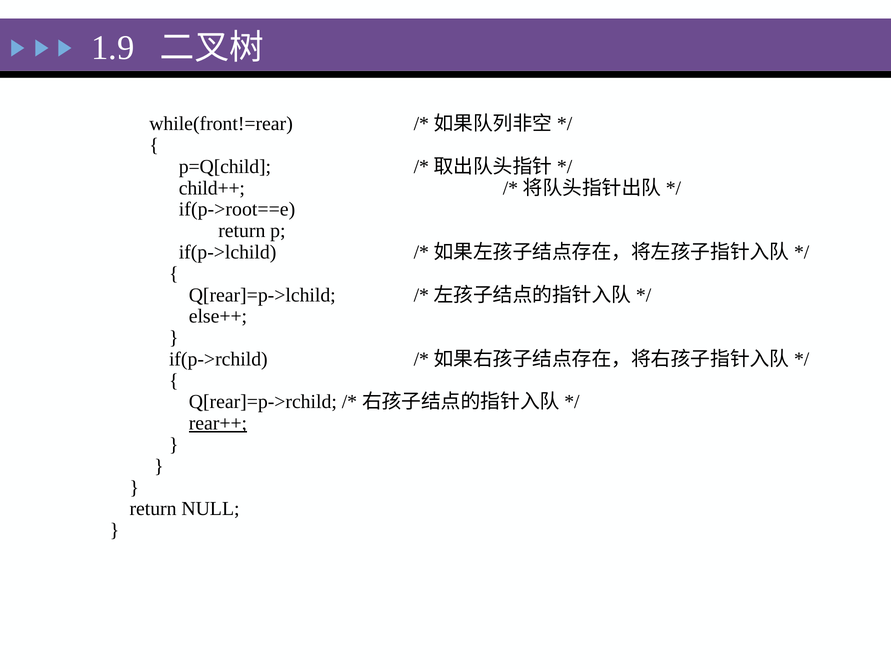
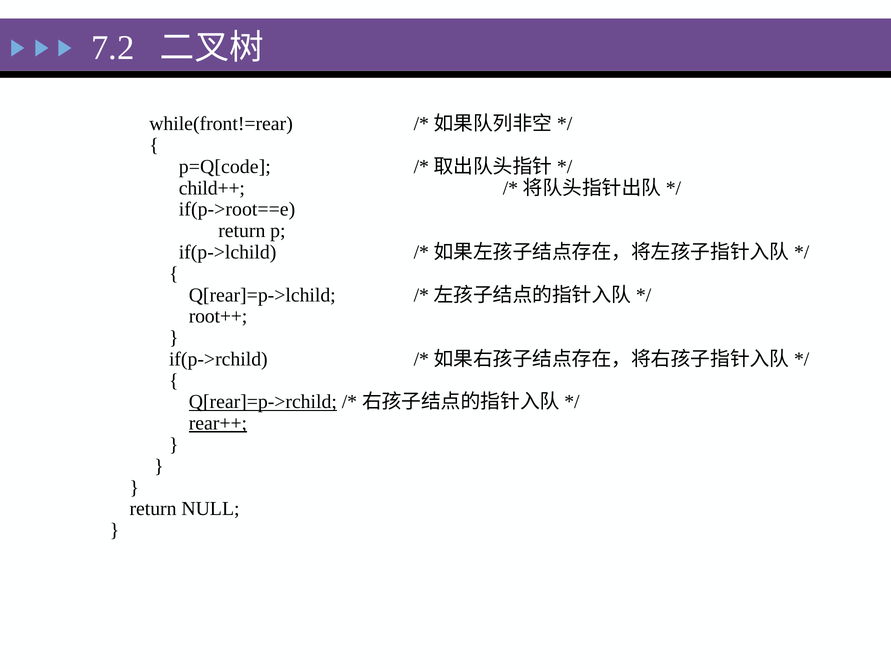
1.9: 1.9 -> 7.2
p=Q[child: p=Q[child -> p=Q[code
else++: else++ -> root++
Q[rear]=p->rchild underline: none -> present
